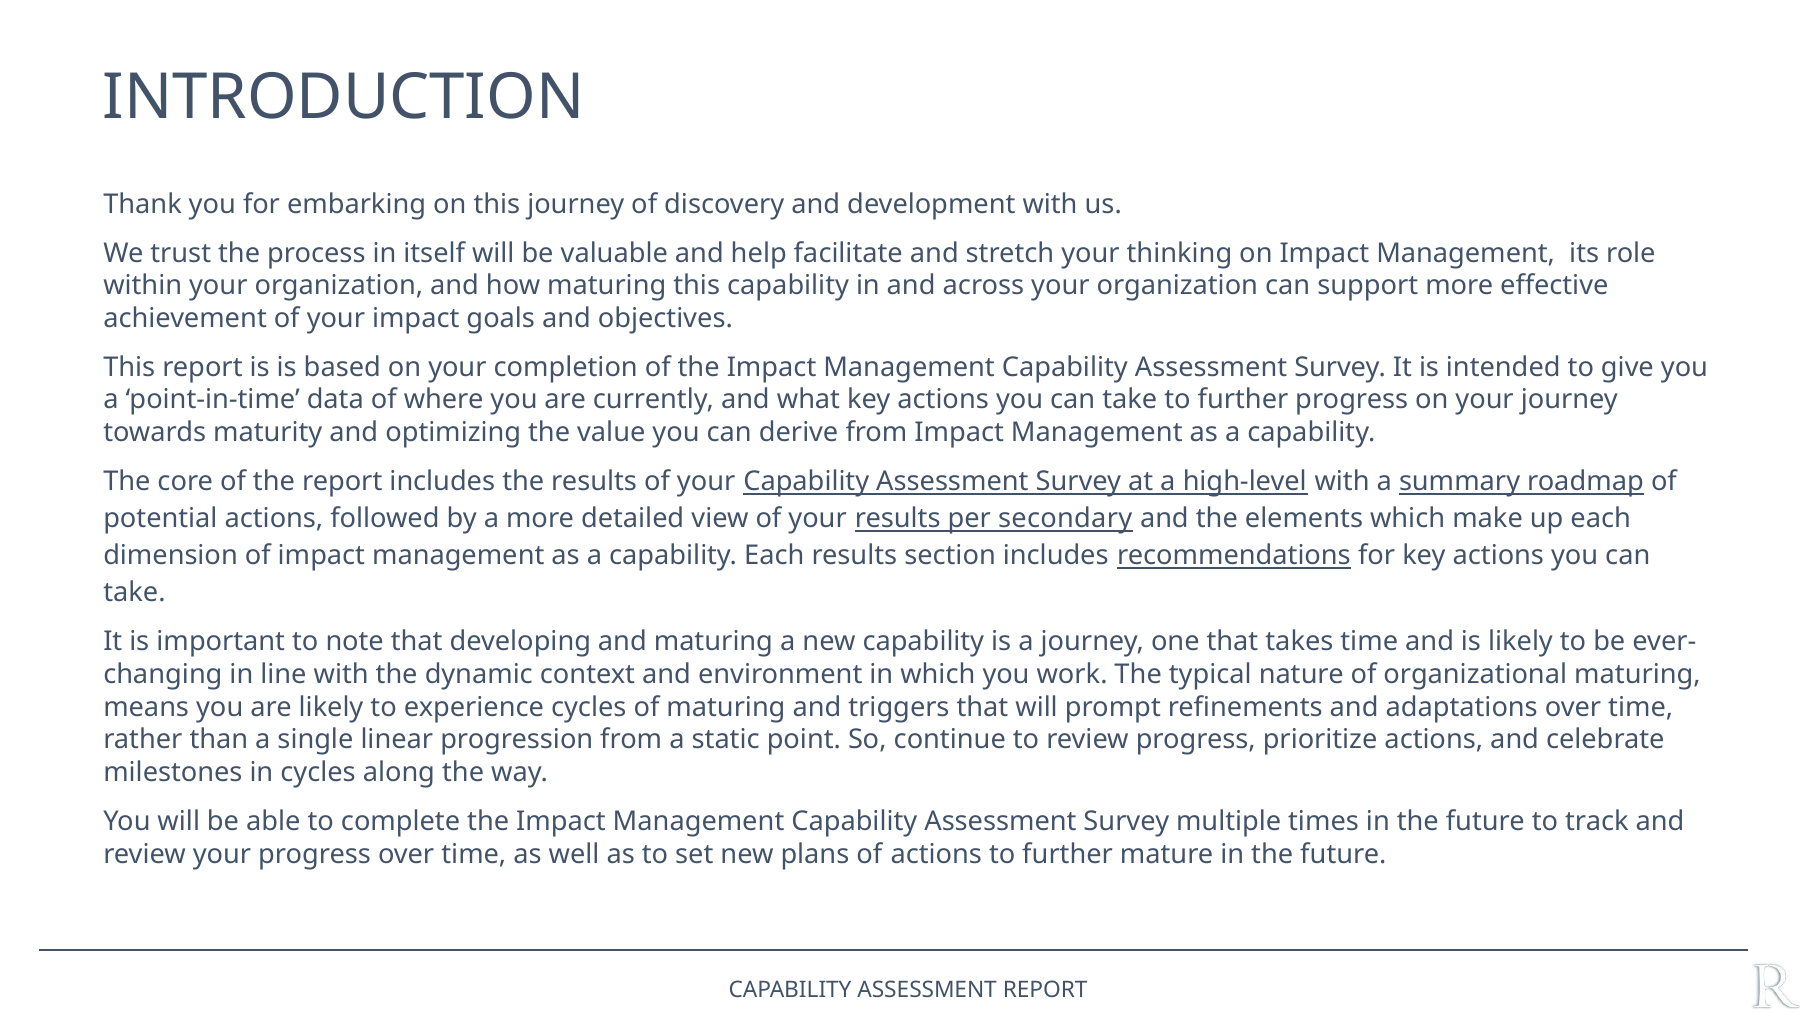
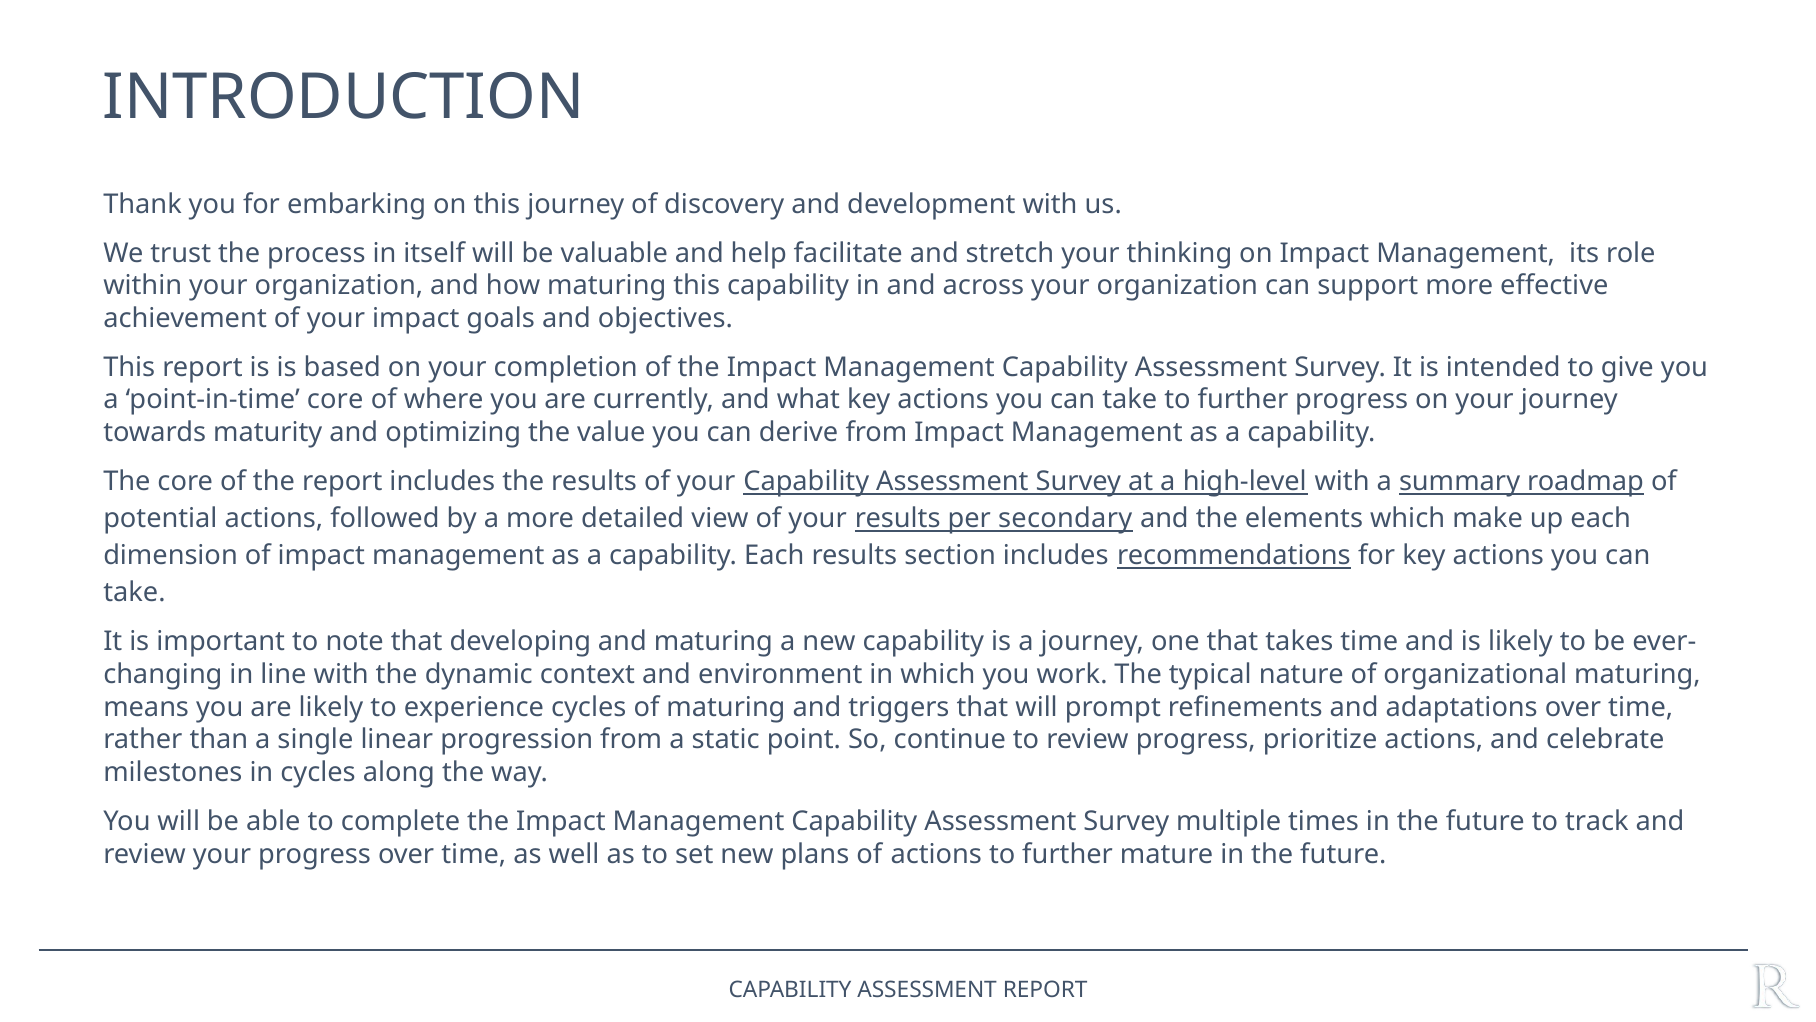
point-in-time data: data -> core
